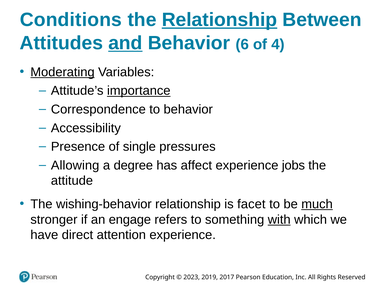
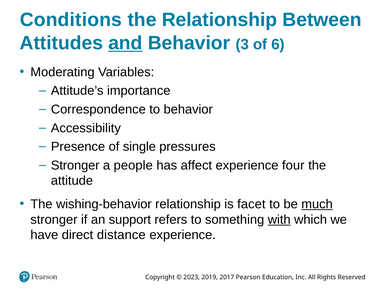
Relationship at (219, 20) underline: present -> none
6: 6 -> 3
4: 4 -> 6
Moderating underline: present -> none
importance underline: present -> none
Allowing at (75, 165): Allowing -> Stronger
degree: degree -> people
jobs: jobs -> four
engage: engage -> support
attention: attention -> distance
